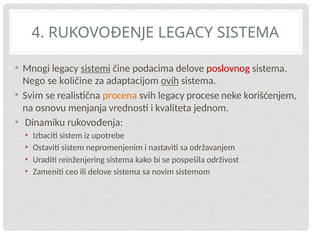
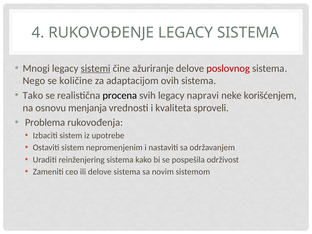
podacima: podacima -> ažuriranje
ovih underline: present -> none
Svim: Svim -> Tako
procena colour: orange -> black
procese: procese -> napravi
jednom: jednom -> sproveli
Dinamiku: Dinamiku -> Problema
